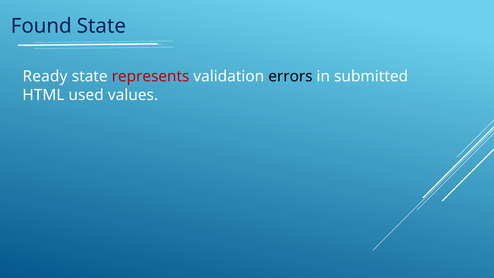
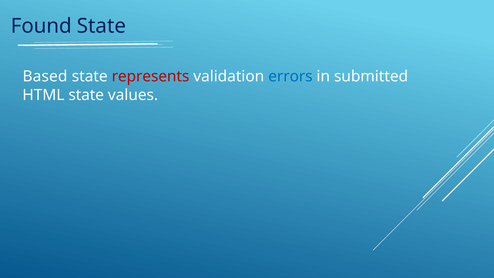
Ready: Ready -> Based
errors colour: black -> blue
HTML used: used -> state
